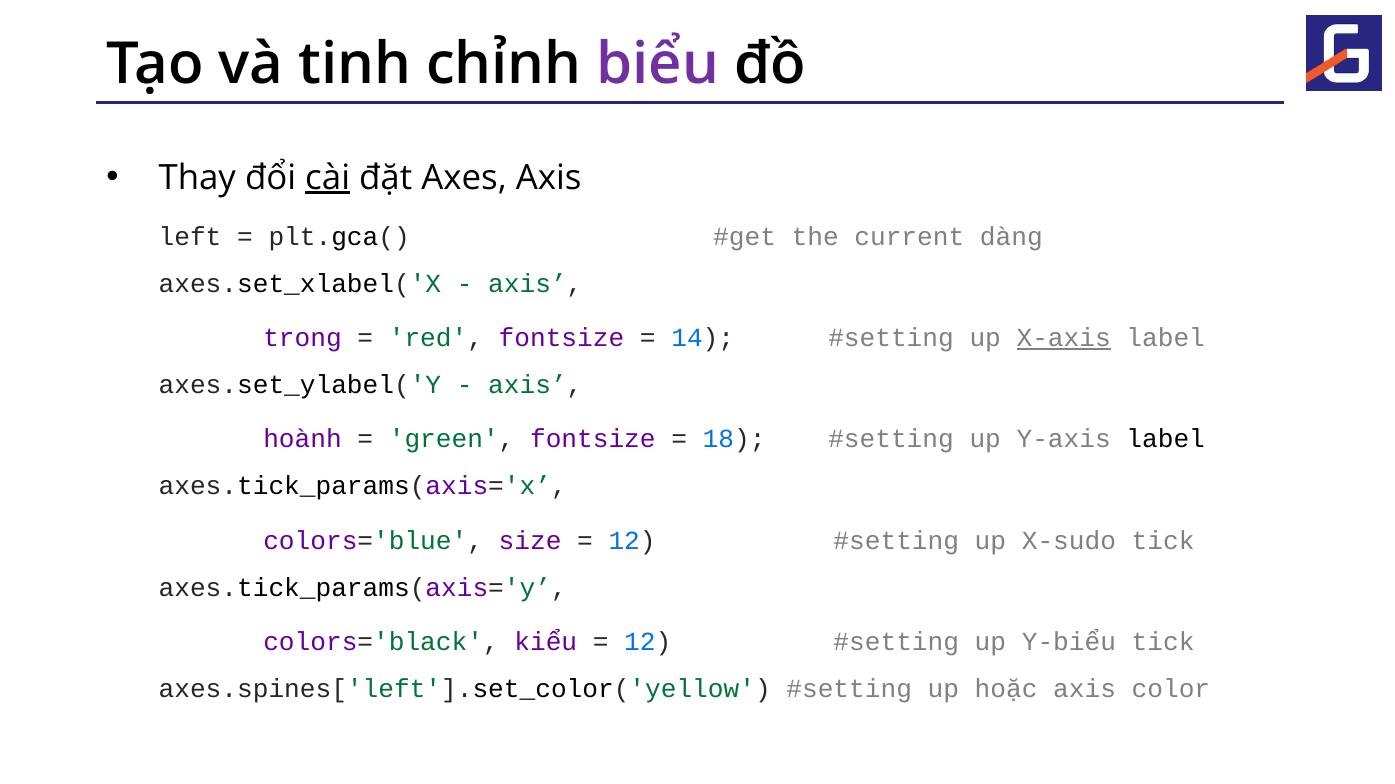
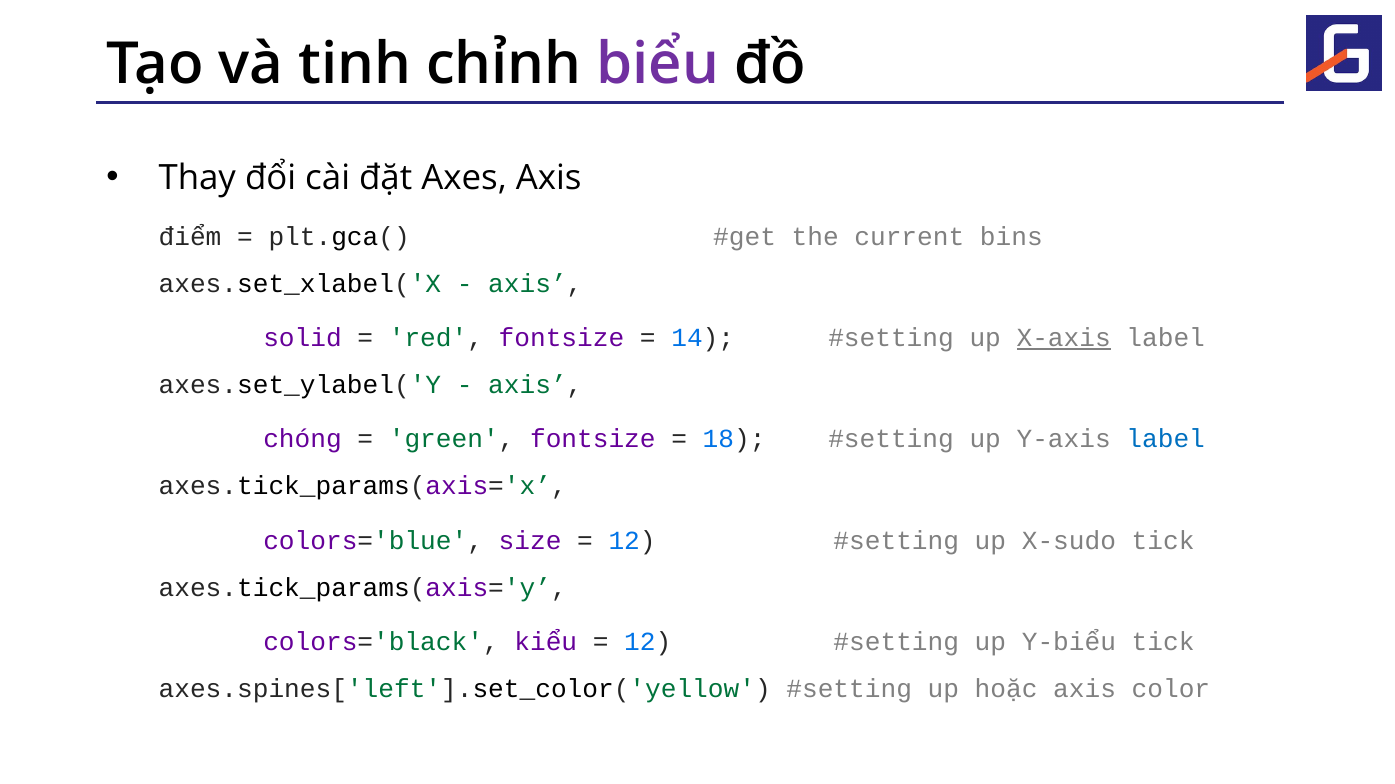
cài underline: present -> none
left: left -> điểm
dàng: dàng -> bins
trong: trong -> solid
hoành: hoành -> chóng
label at (1166, 439) colour: black -> blue
